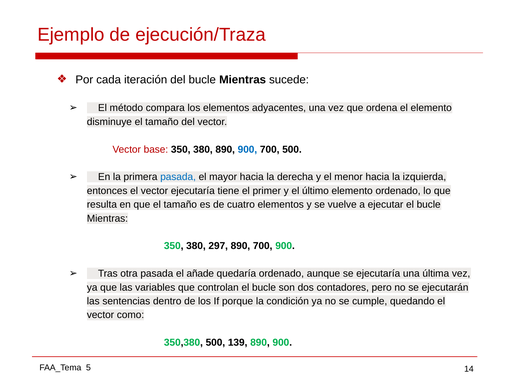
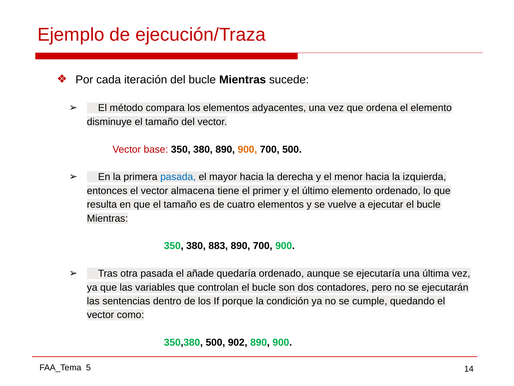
900 at (247, 149) colour: blue -> orange
vector ejecutaría: ejecutaría -> almacena
297: 297 -> 883
139: 139 -> 902
